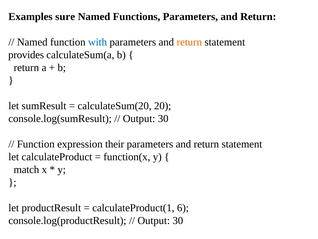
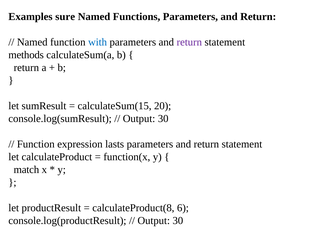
return at (189, 42) colour: orange -> purple
provides: provides -> methods
calculateSum(20: calculateSum(20 -> calculateSum(15
their: their -> lasts
calculateProduct(1: calculateProduct(1 -> calculateProduct(8
